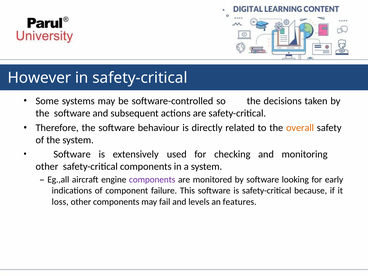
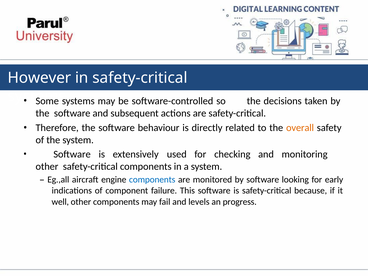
components at (152, 180) colour: purple -> blue
loss: loss -> well
features: features -> progress
